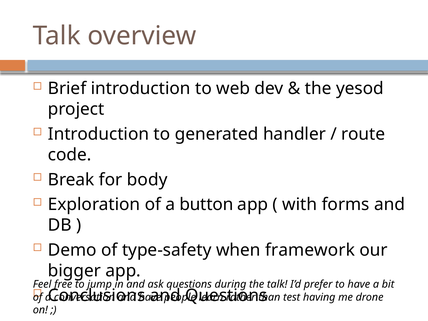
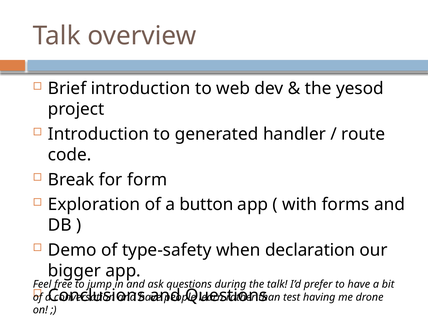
body: body -> form
framework: framework -> declaration
